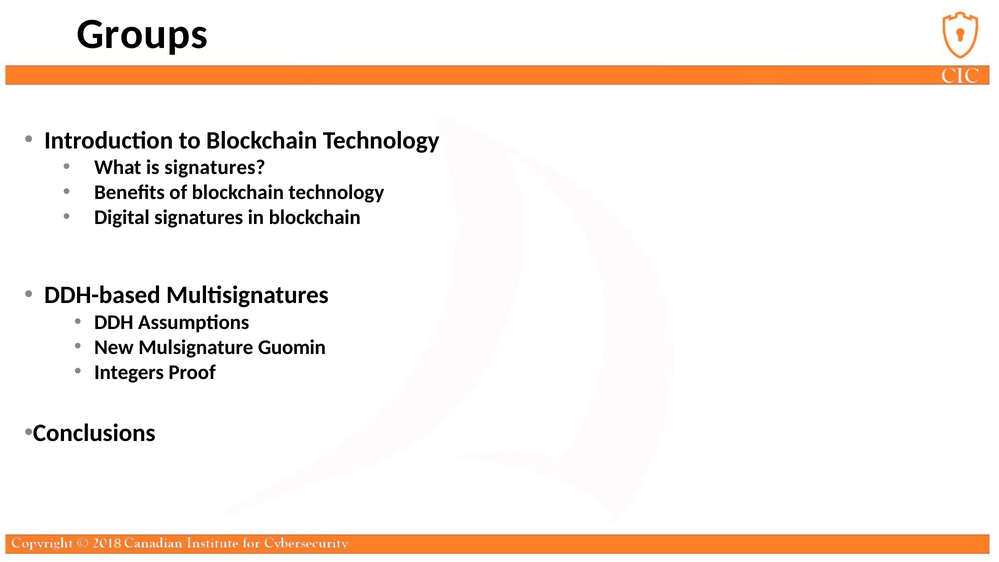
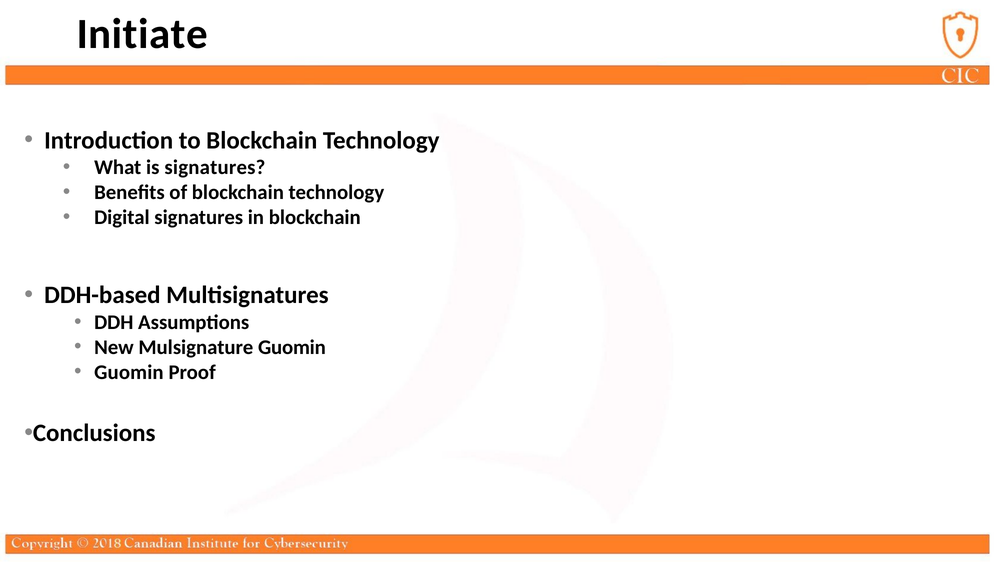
Groups: Groups -> Initiate
Integers at (129, 372): Integers -> Guomin
